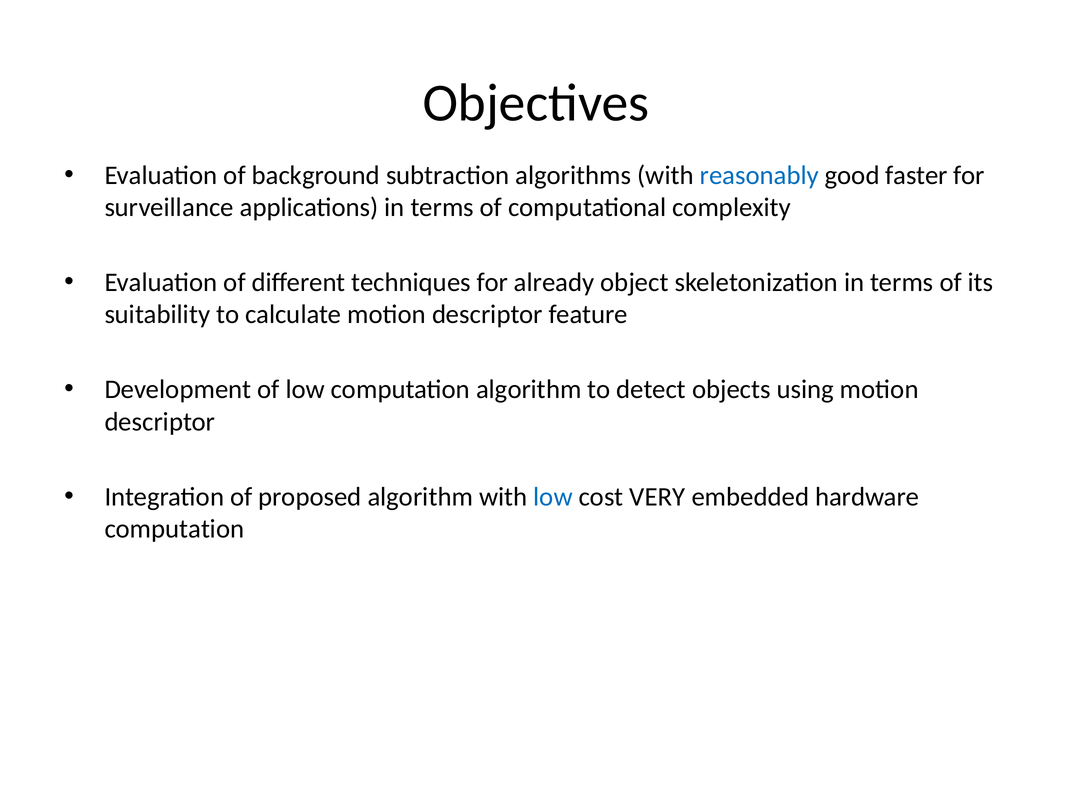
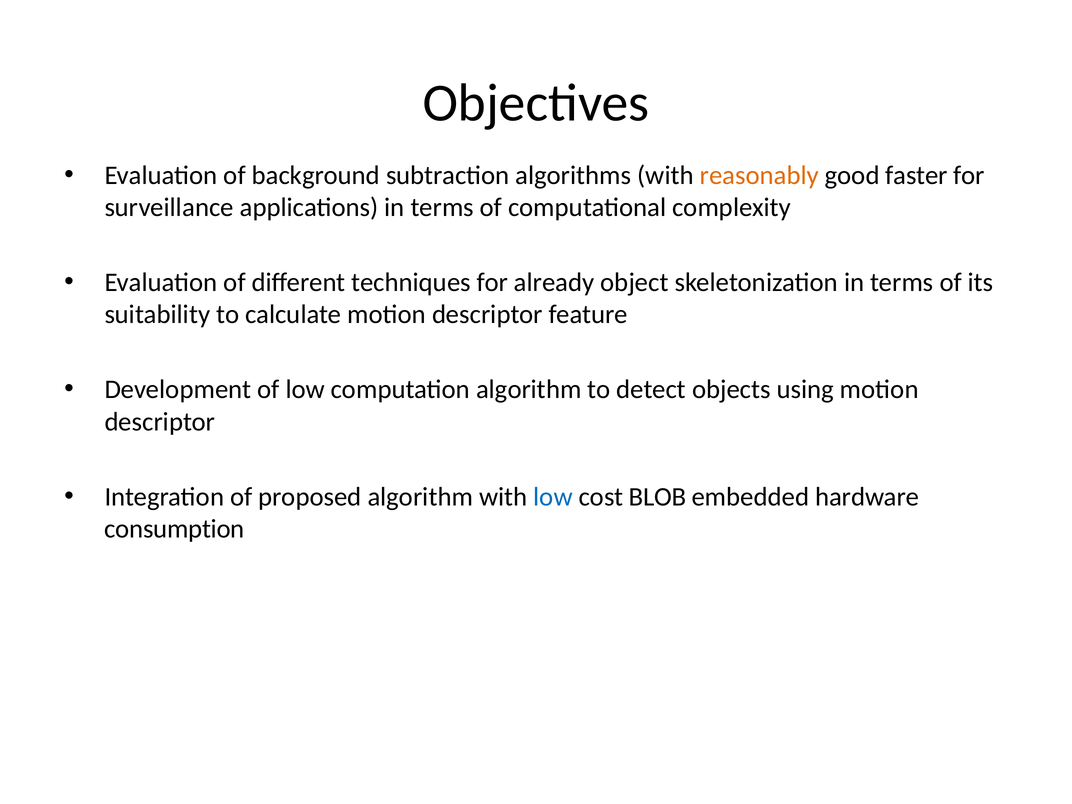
reasonably colour: blue -> orange
VERY: VERY -> BLOB
computation at (174, 529): computation -> consumption
